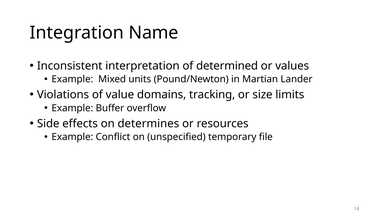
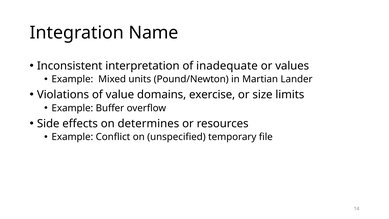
determined: determined -> inadequate
tracking: tracking -> exercise
